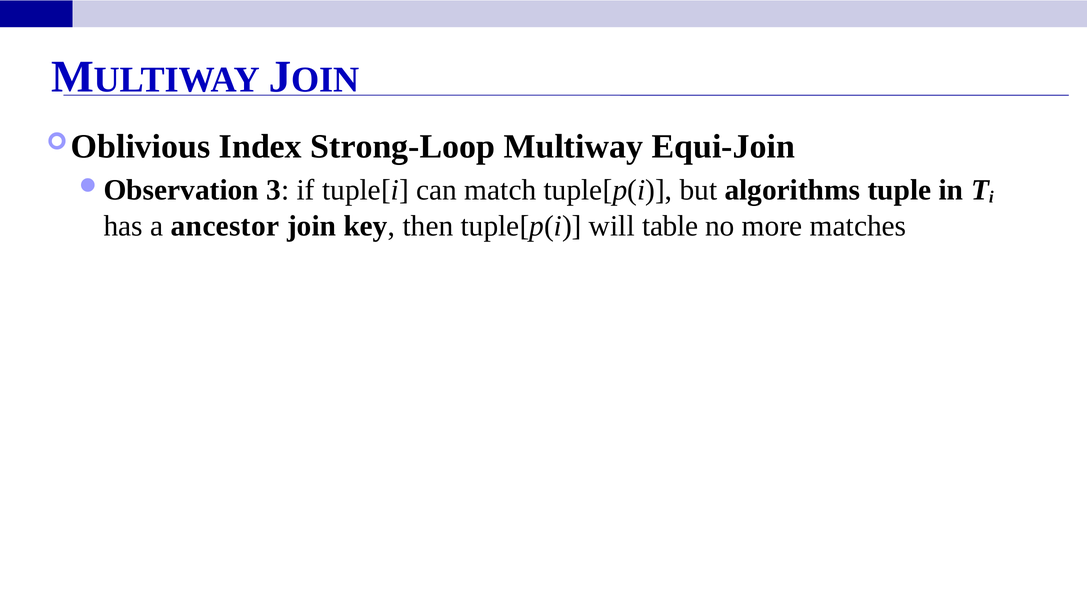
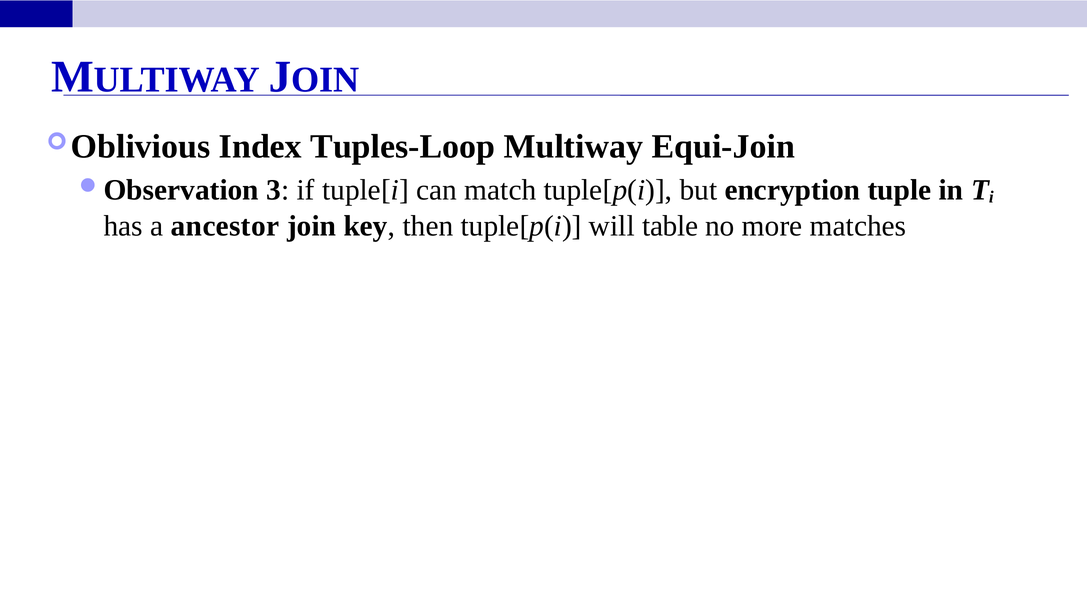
Strong-Loop: Strong-Loop -> Tuples-Loop
algorithms: algorithms -> encryption
